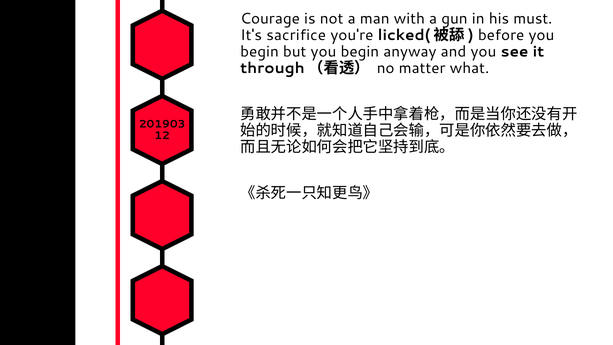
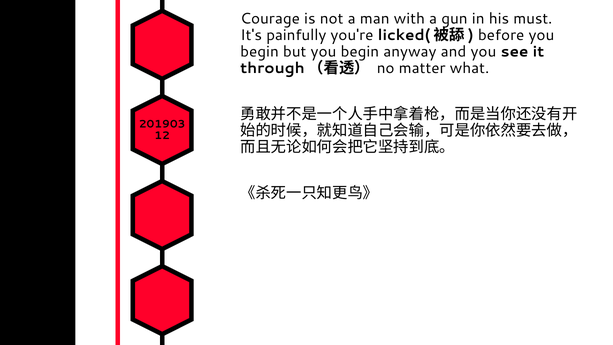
sacrifice: sacrifice -> painfully
